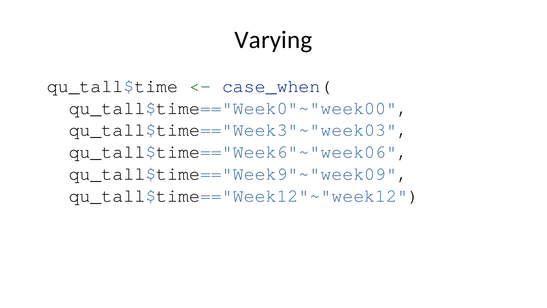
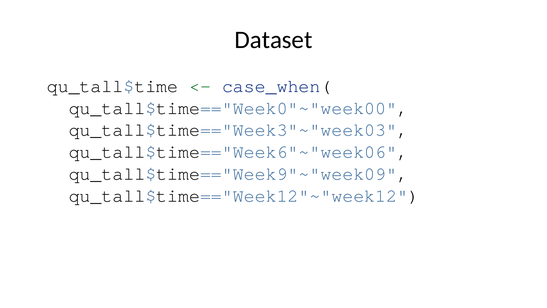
Varying: Varying -> Dataset
